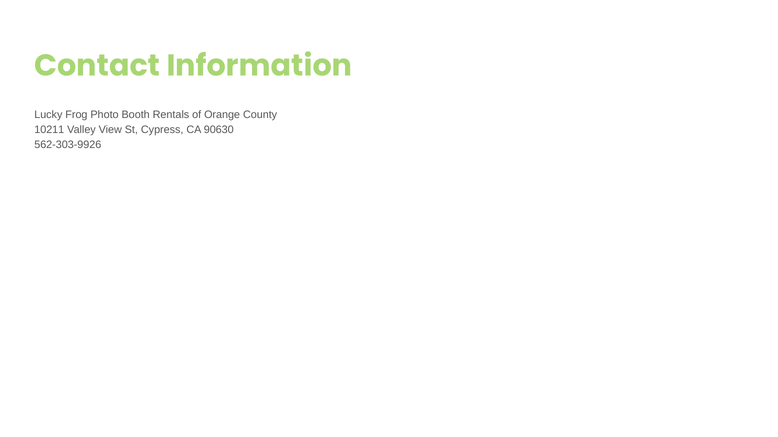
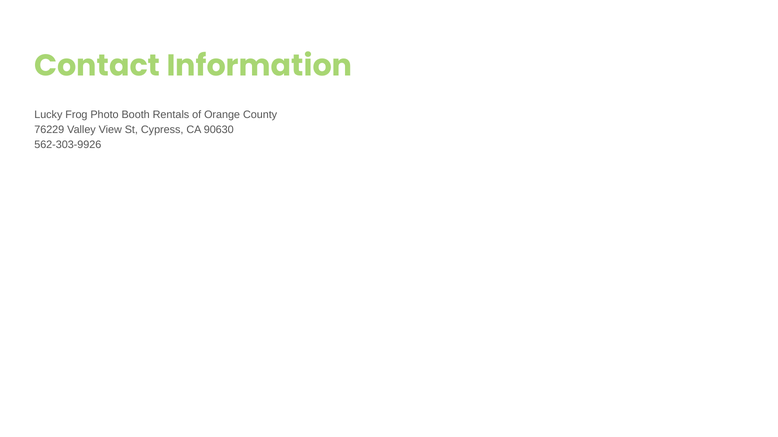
10211: 10211 -> 76229
